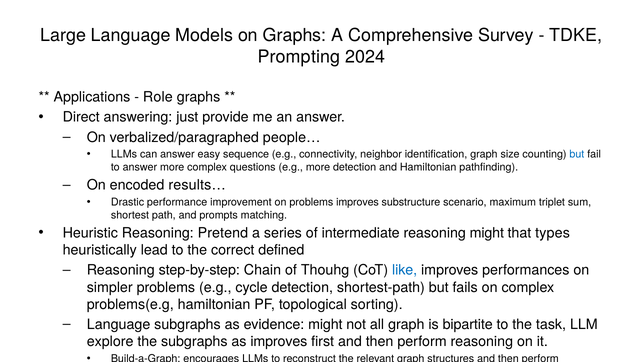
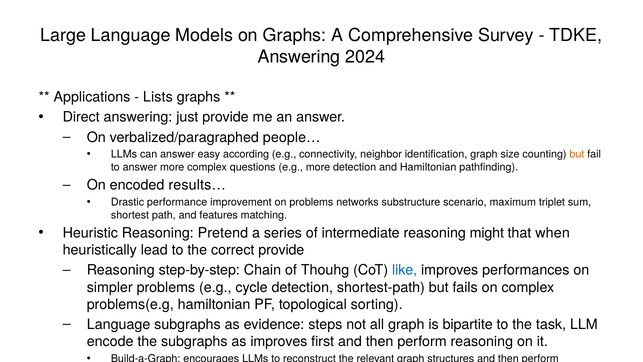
Prompting at (299, 57): Prompting -> Answering
Role: Role -> Lists
easy sequence: sequence -> according
but at (577, 154) colour: blue -> orange
problems improves: improves -> networks
and prompts: prompts -> features
types: types -> when
correct defined: defined -> provide
evidence might: might -> steps
explore at (110, 341): explore -> encode
